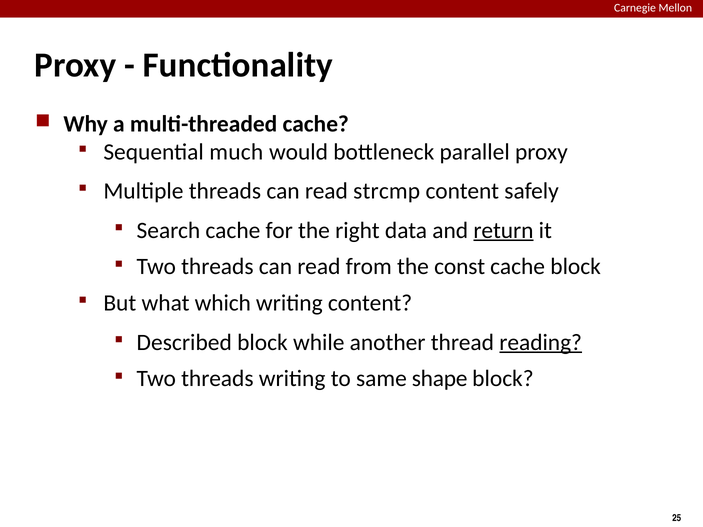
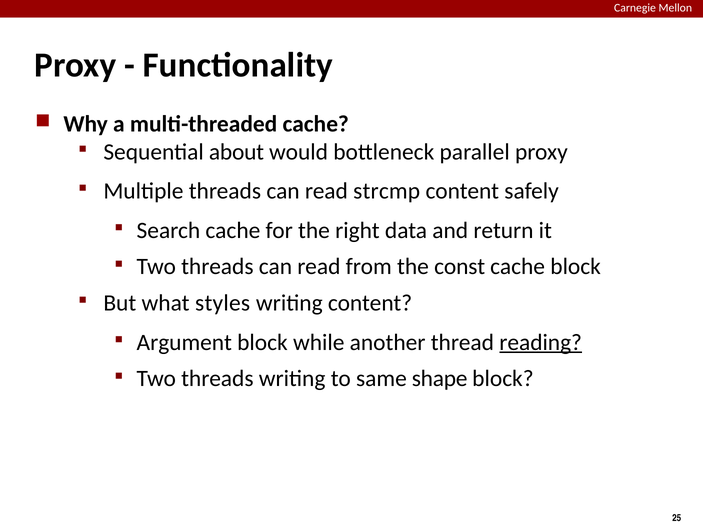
much: much -> about
return underline: present -> none
which: which -> styles
Described: Described -> Argument
